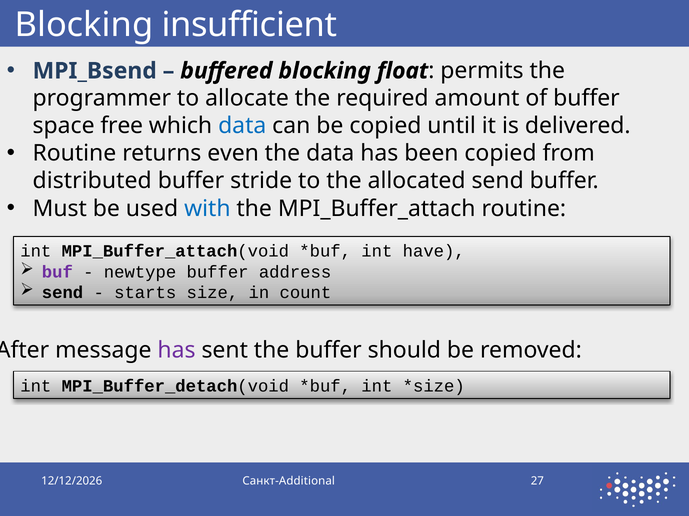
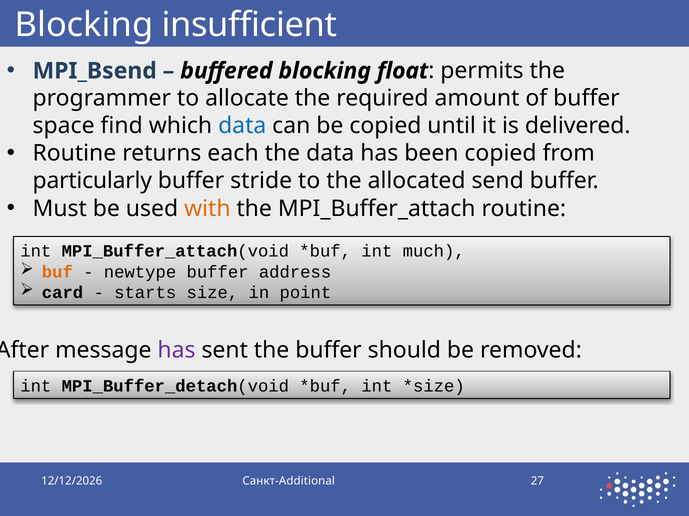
free: free -> find
even: even -> each
distributed: distributed -> particularly
with colour: blue -> orange
have: have -> much
buf colour: purple -> orange
send at (63, 293): send -> card
count: count -> point
